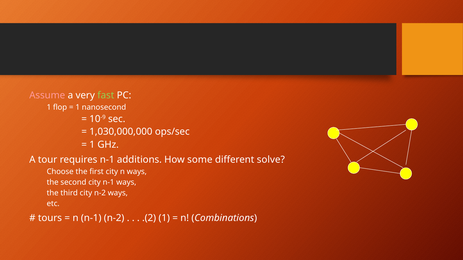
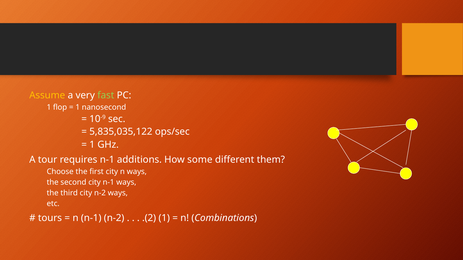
Assume colour: pink -> yellow
1,030,000,000: 1,030,000,000 -> 5,835,035,122
solve: solve -> them
